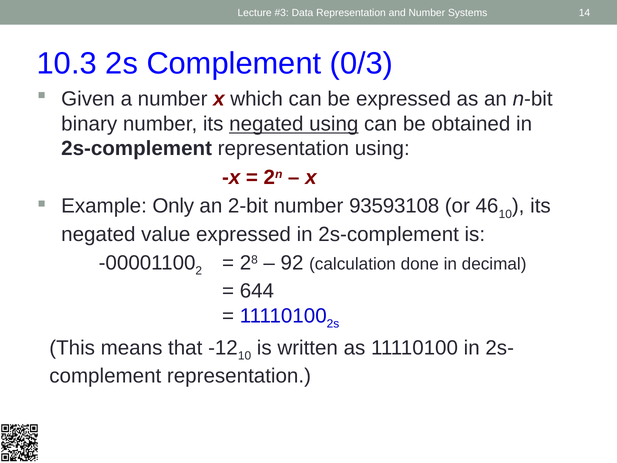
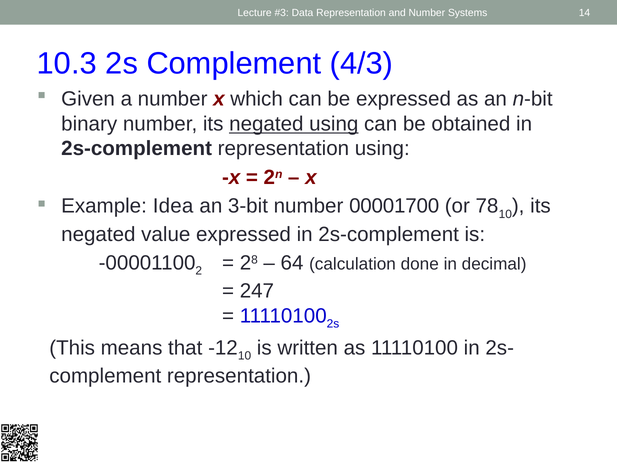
0/3: 0/3 -> 4/3
Only: Only -> Idea
2-bit: 2-bit -> 3-bit
93593108: 93593108 -> 00001700
46: 46 -> 78
92: 92 -> 64
644: 644 -> 247
